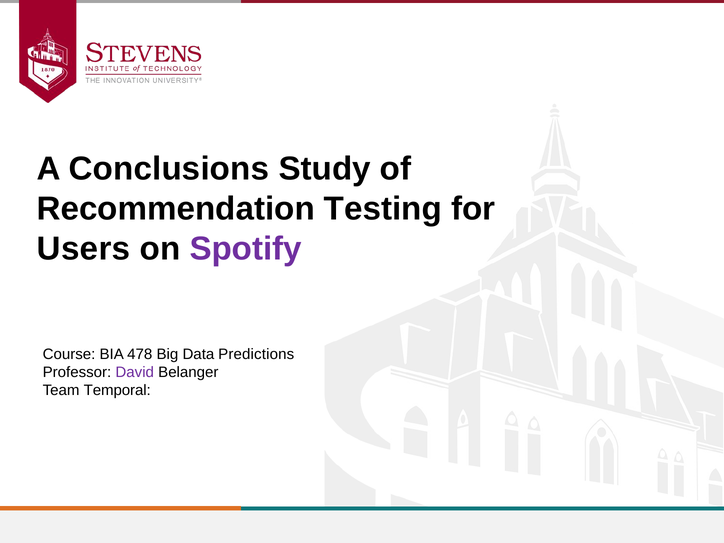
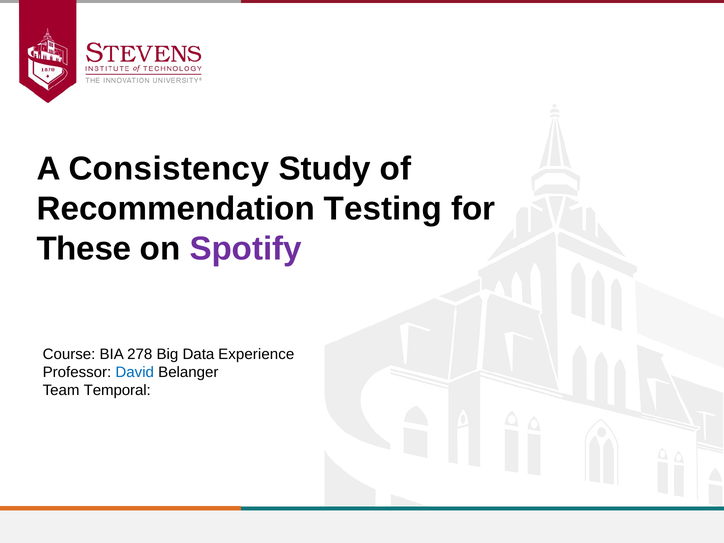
Conclusions: Conclusions -> Consistency
Users: Users -> These
478: 478 -> 278
Predictions: Predictions -> Experience
David colour: purple -> blue
